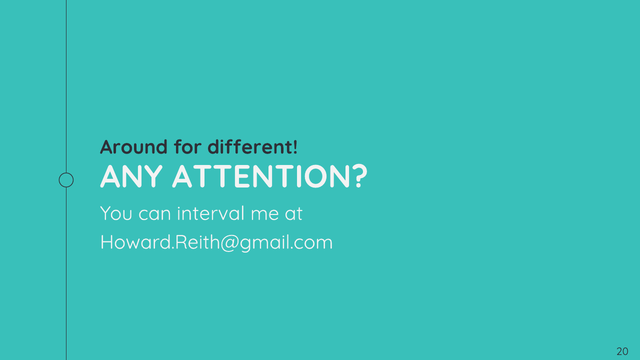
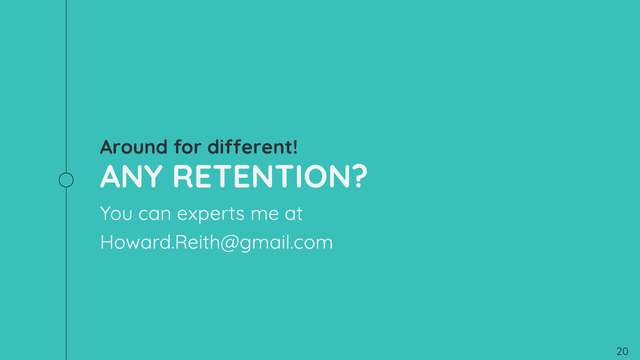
ATTENTION: ATTENTION -> RETENTION
interval: interval -> experts
